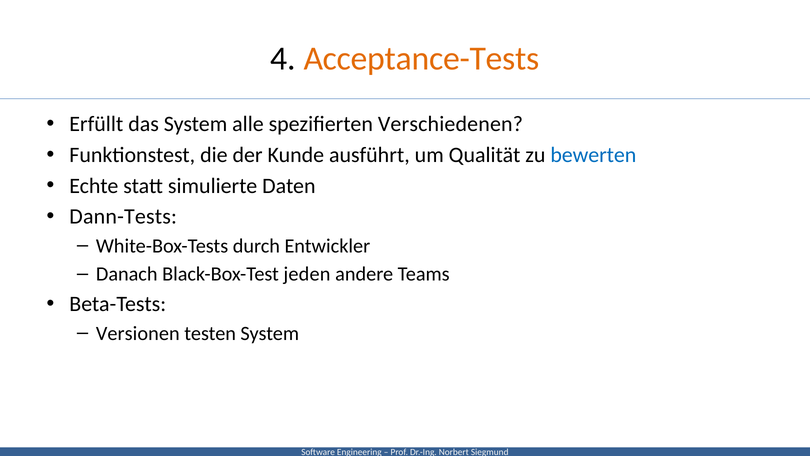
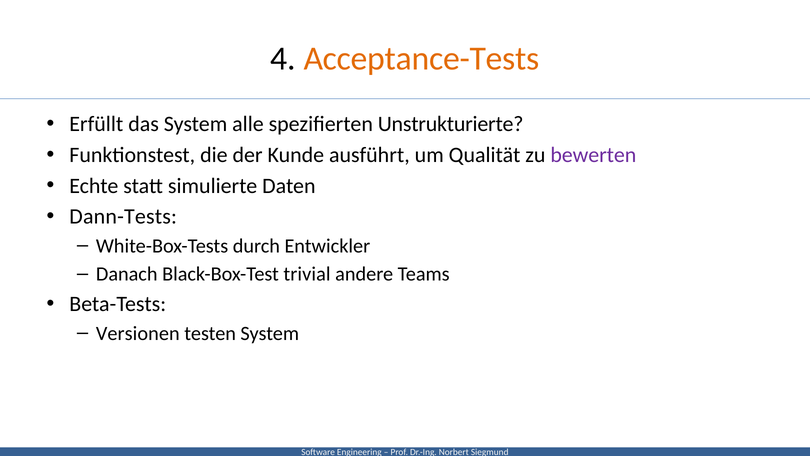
Verschiedenen: Verschiedenen -> Unstrukturierte
bewerten colour: blue -> purple
jeden: jeden -> trivial
